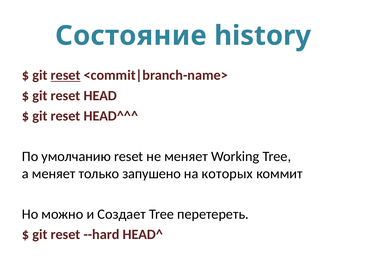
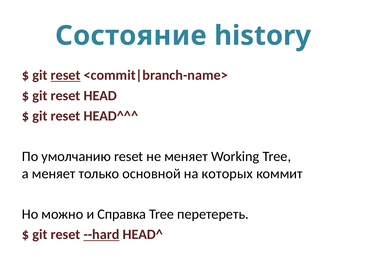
запушено: запушено -> основной
Создает: Создает -> Справка
--hard underline: none -> present
